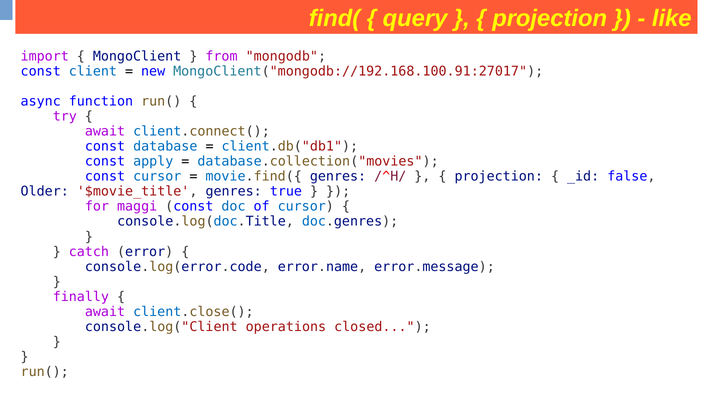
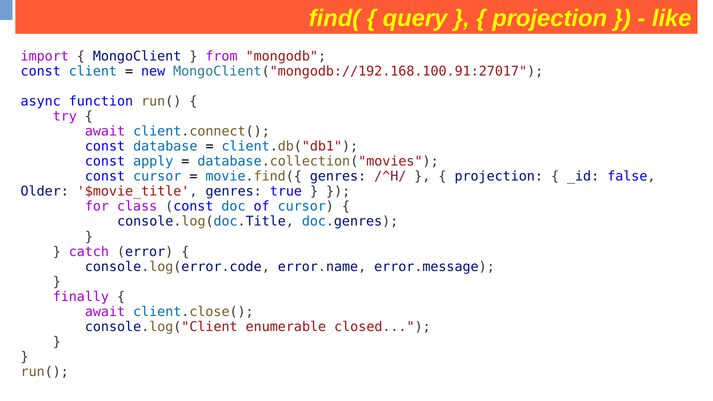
maggi: maggi -> class
operations: operations -> enumerable
